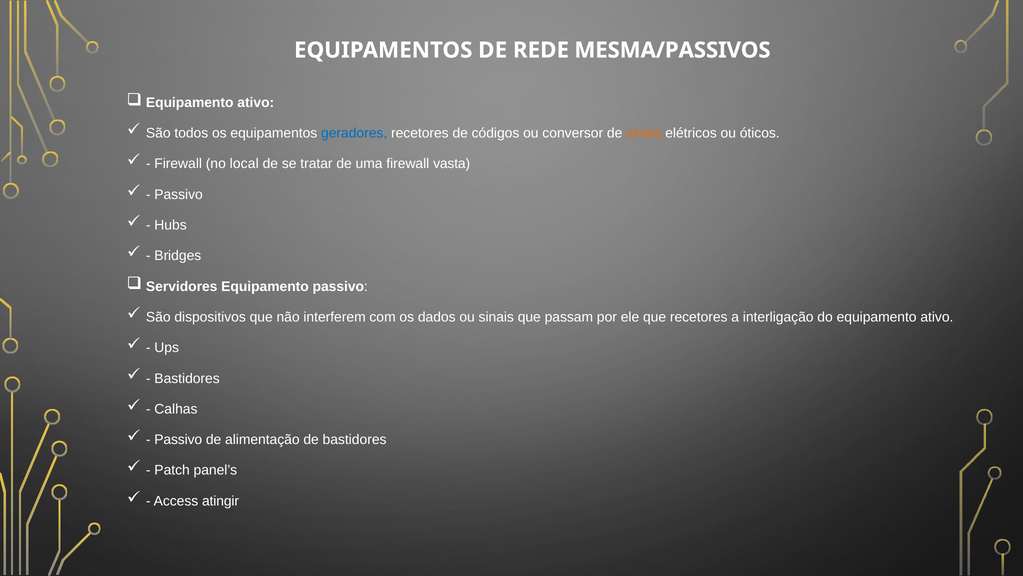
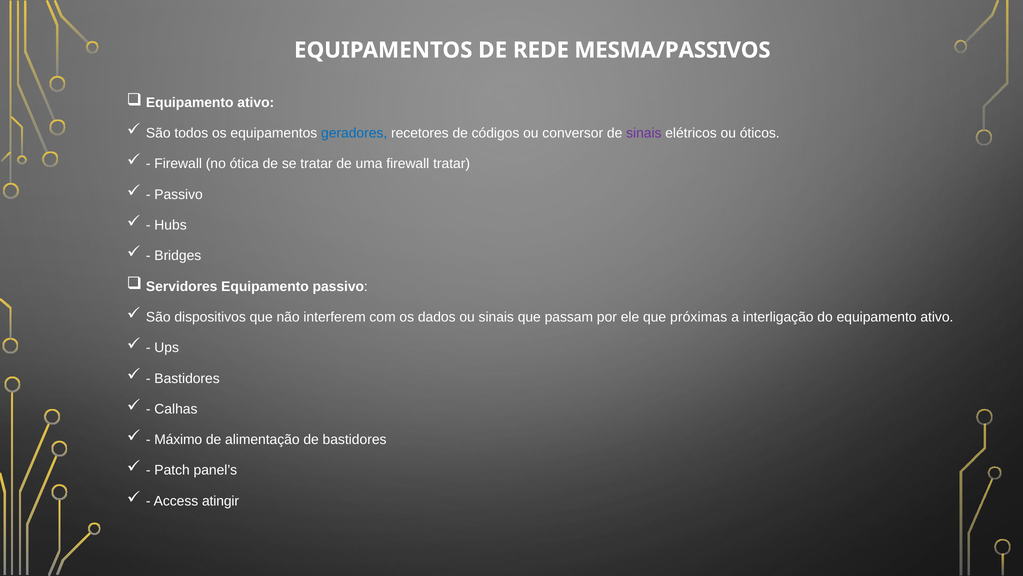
sinais at (644, 133) colour: orange -> purple
local: local -> ótica
firewall vasta: vasta -> tratar
que recetores: recetores -> próximas
Passivo at (178, 439): Passivo -> Máximo
